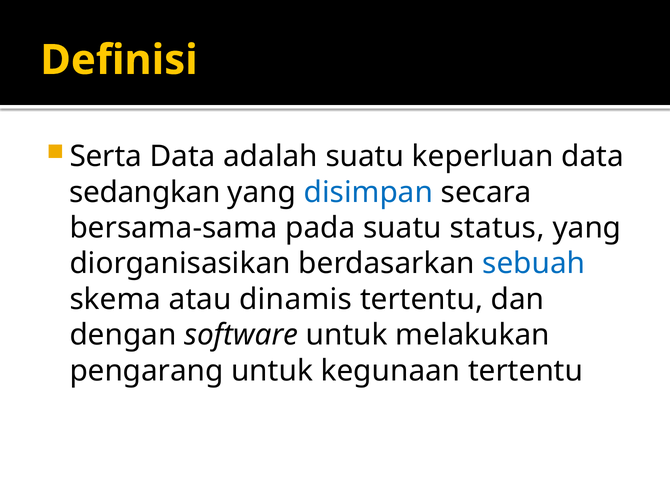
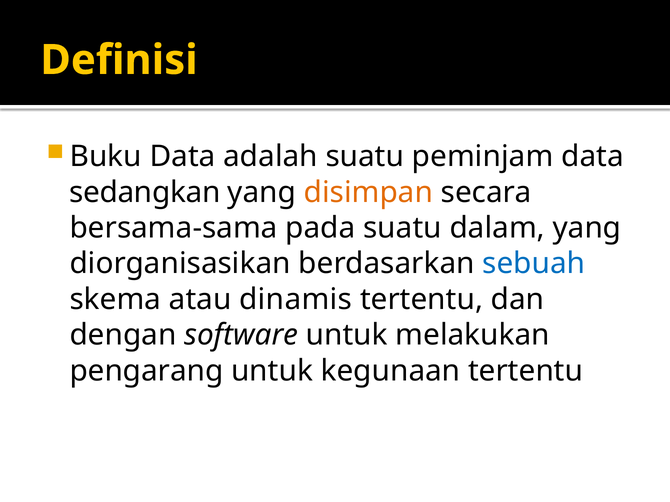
Serta: Serta -> Buku
keperluan: keperluan -> peminjam
disimpan colour: blue -> orange
status: status -> dalam
